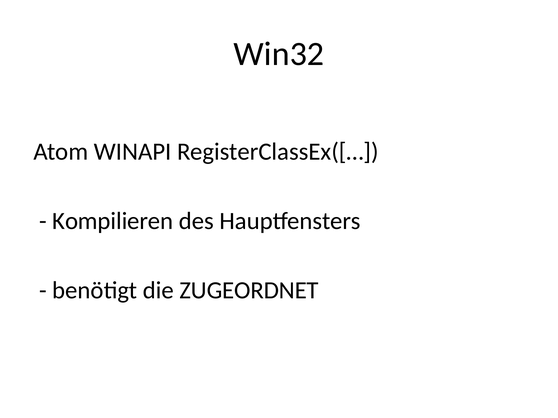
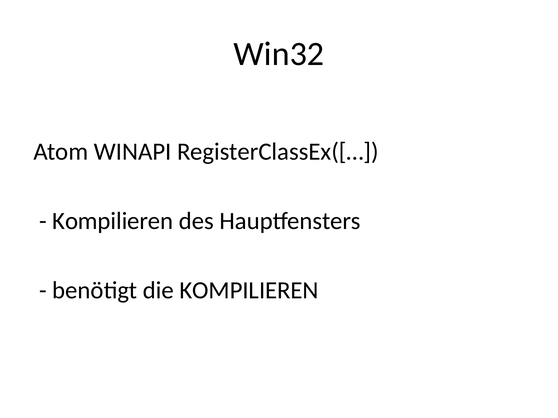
die ZUGEORDNET: ZUGEORDNET -> KOMPILIEREN
